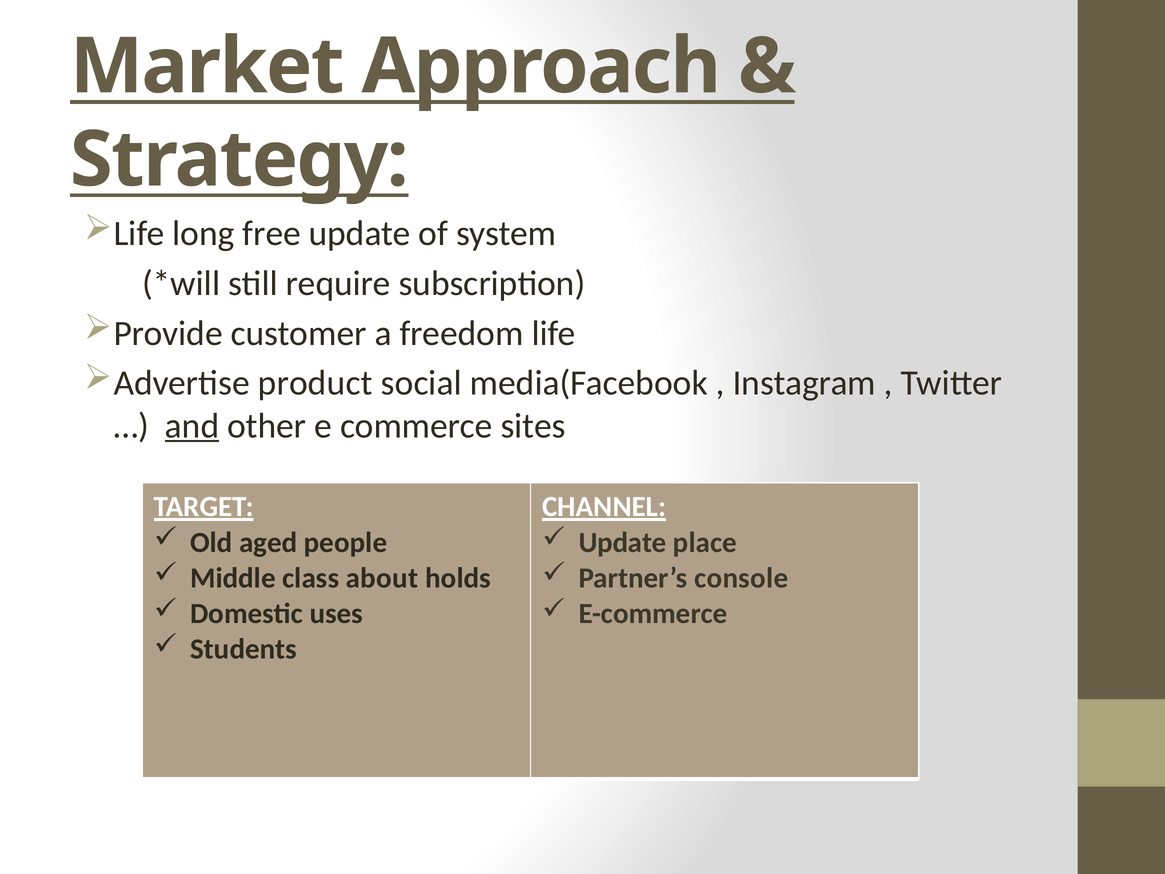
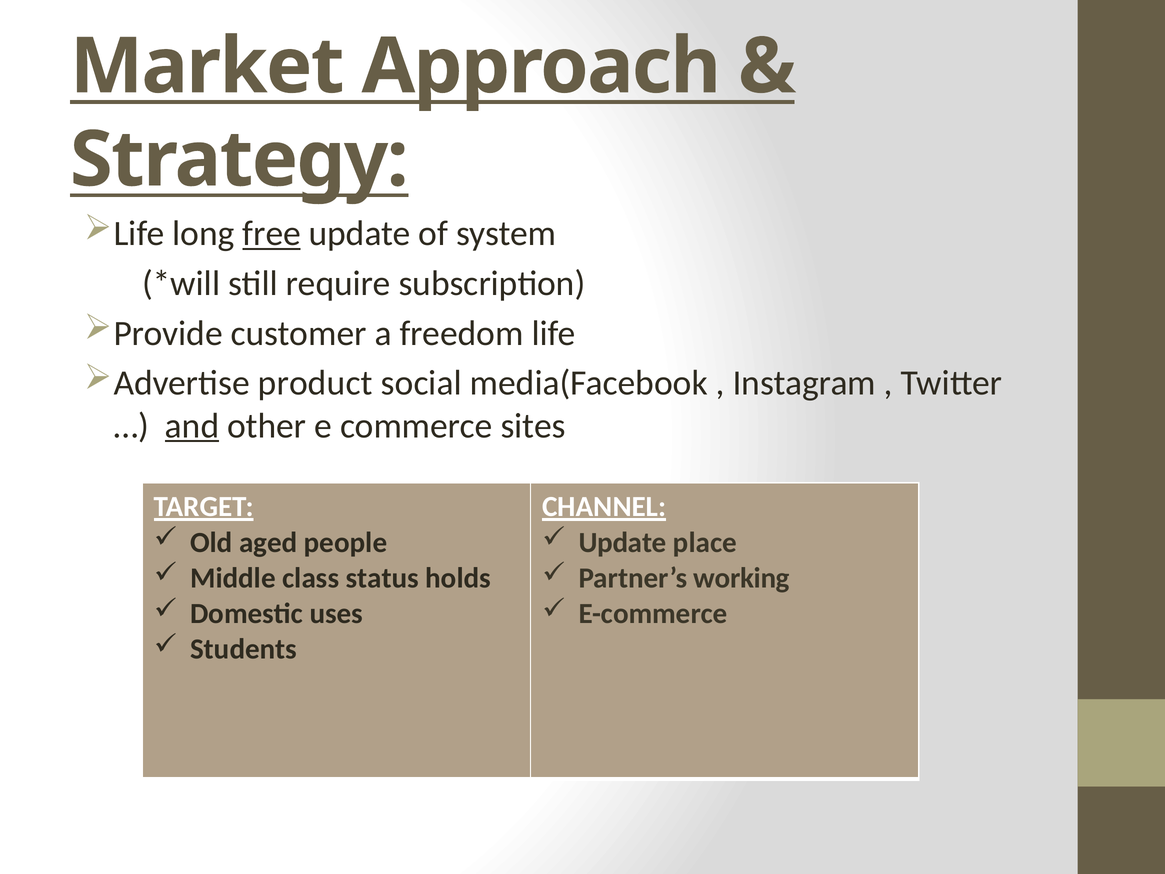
free underline: none -> present
about: about -> status
console: console -> working
